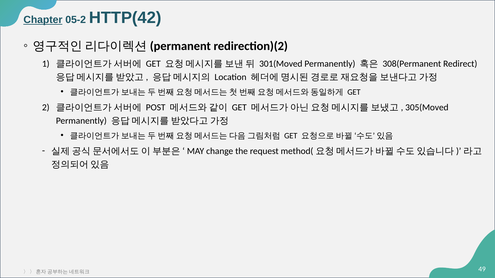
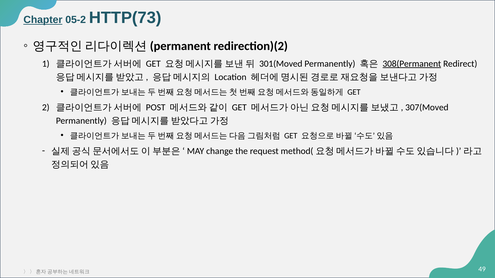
HTTP(42: HTTP(42 -> HTTP(73
308(Permanent underline: none -> present
305(Moved: 305(Moved -> 307(Moved
